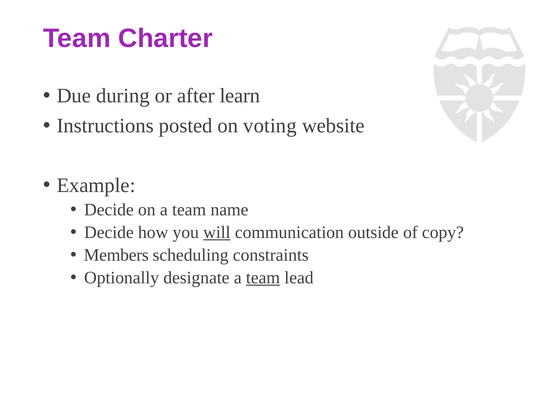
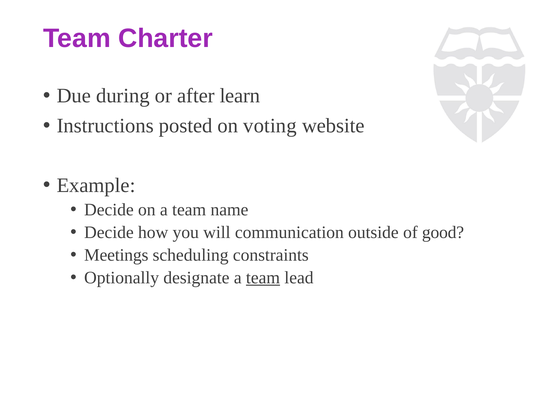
will underline: present -> none
copy: copy -> good
Members: Members -> Meetings
